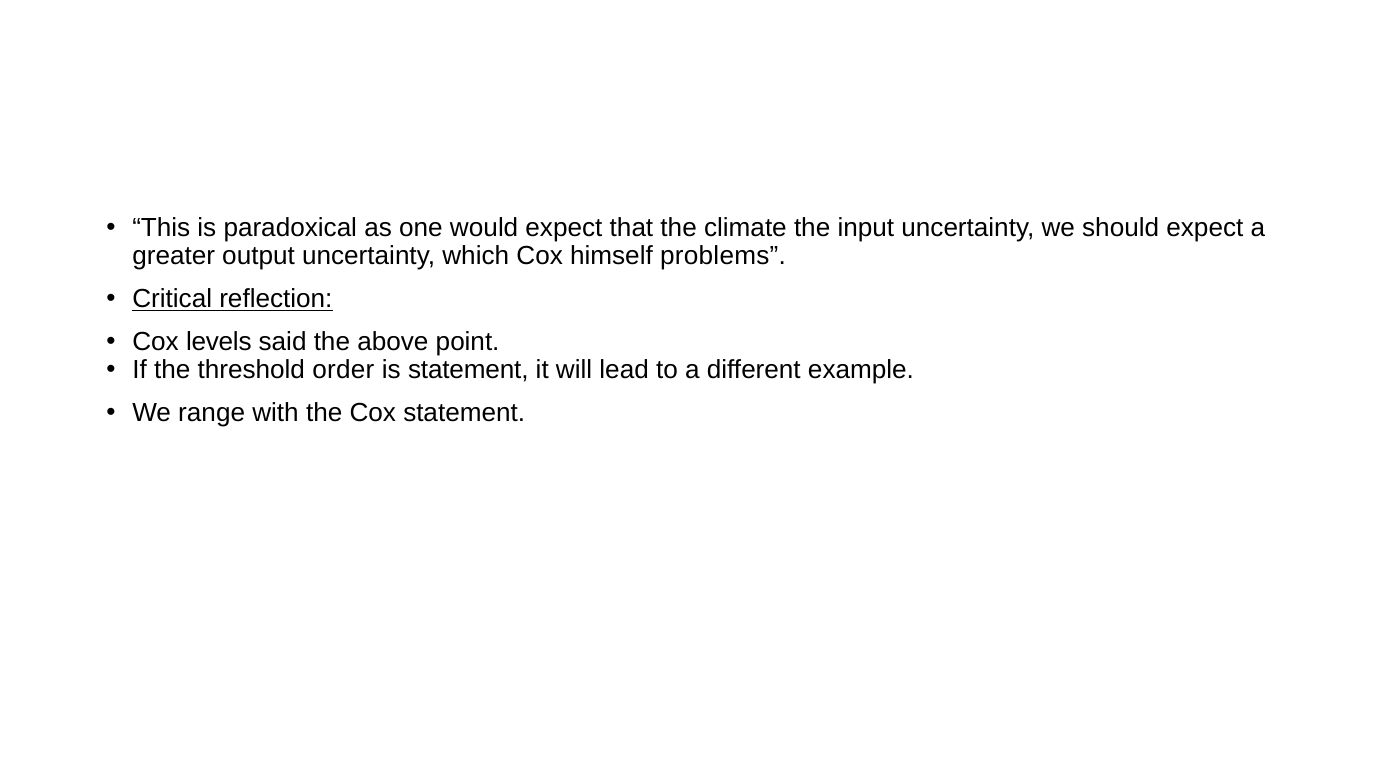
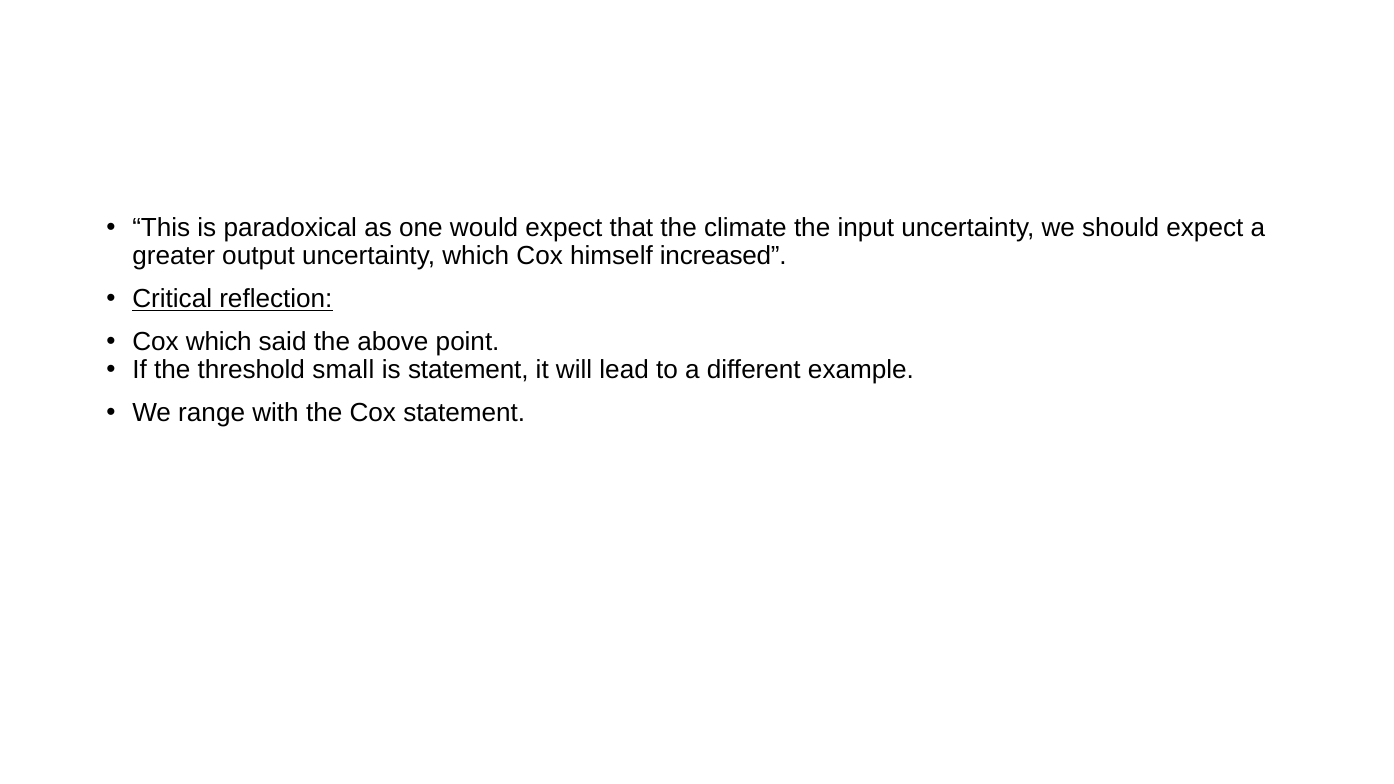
problems: problems -> increased
Cox levels: levels -> which
order: order -> small
